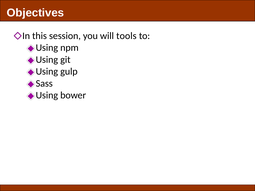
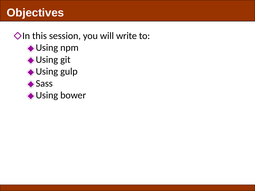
tools: tools -> write
